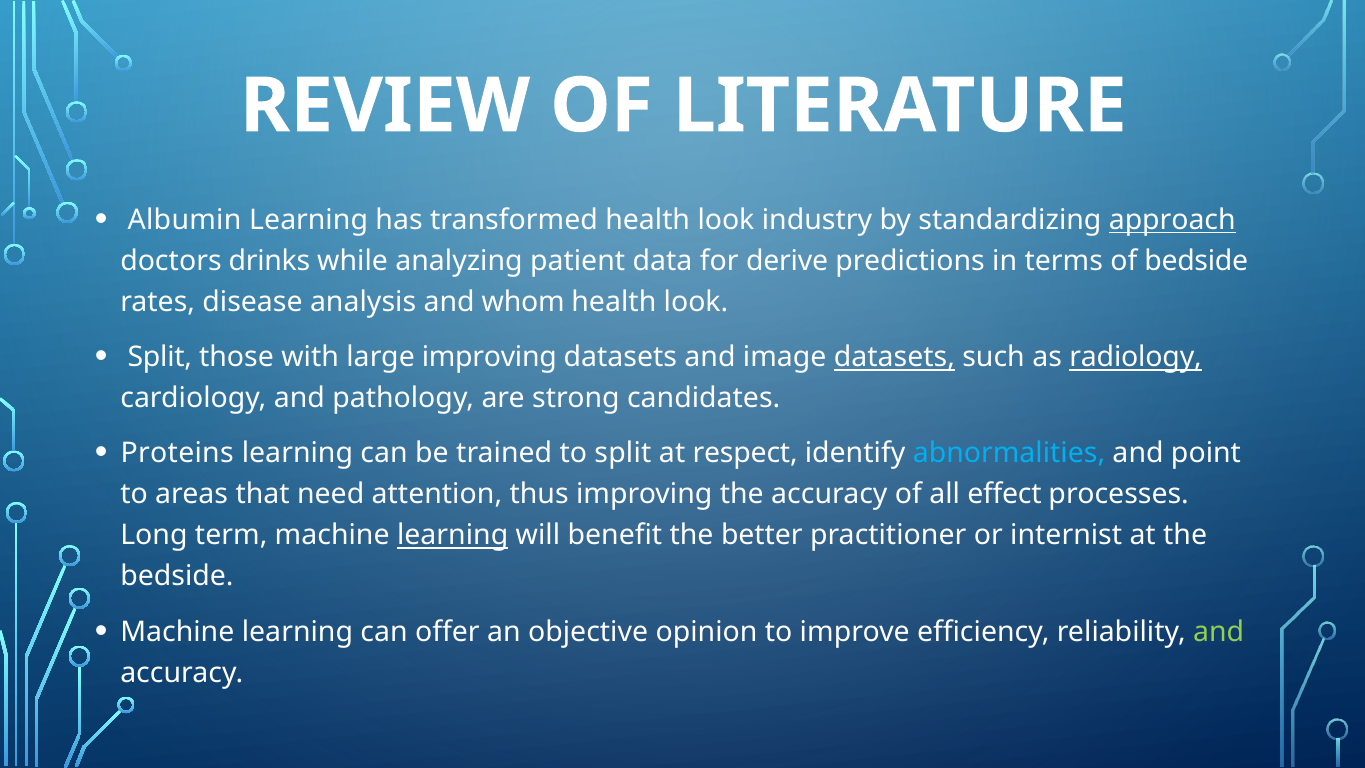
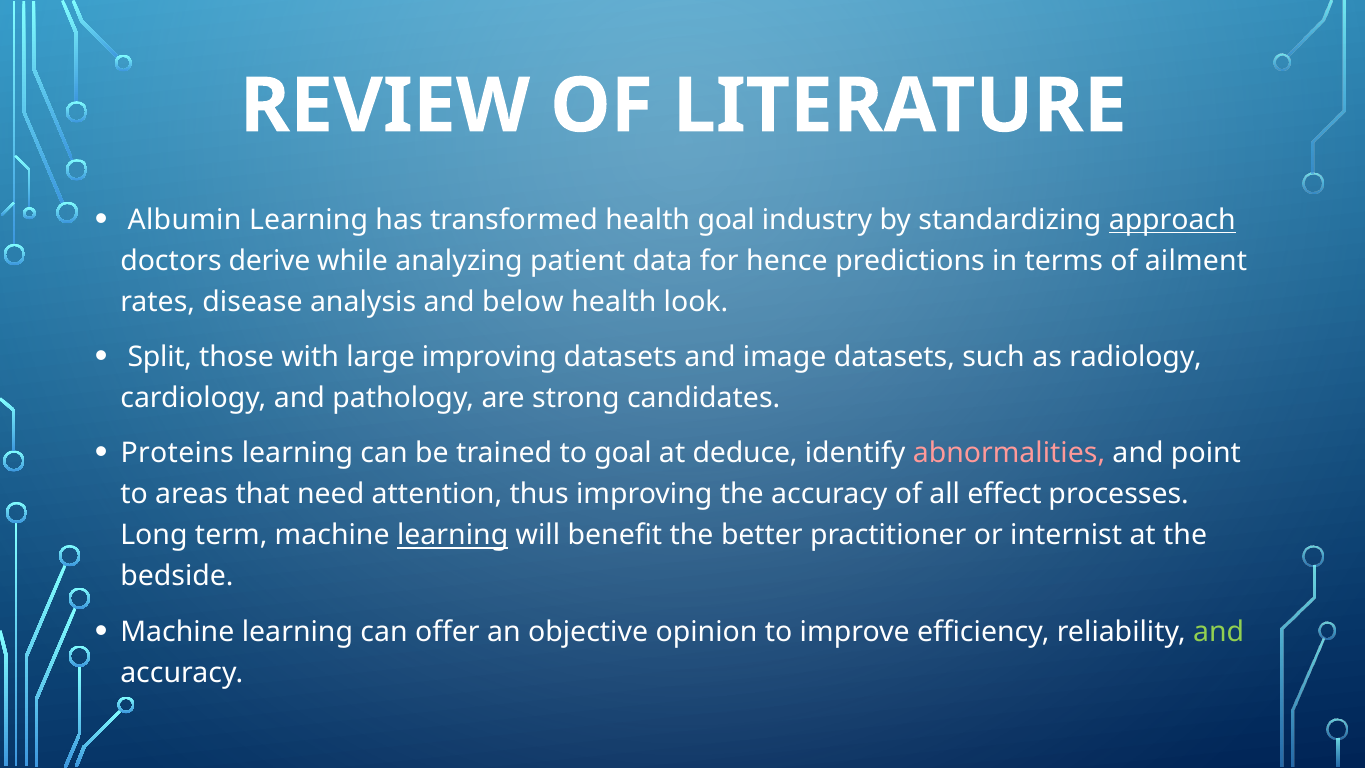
transformed health look: look -> goal
drinks: drinks -> derive
derive: derive -> hence
of bedside: bedside -> ailment
whom: whom -> below
datasets at (894, 357) underline: present -> none
radiology underline: present -> none
to split: split -> goal
respect: respect -> deduce
abnormalities colour: light blue -> pink
